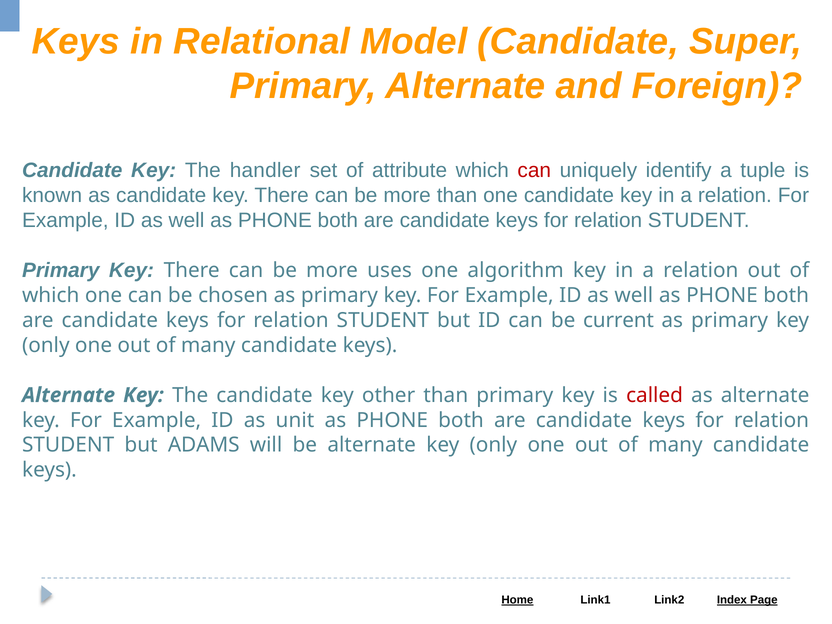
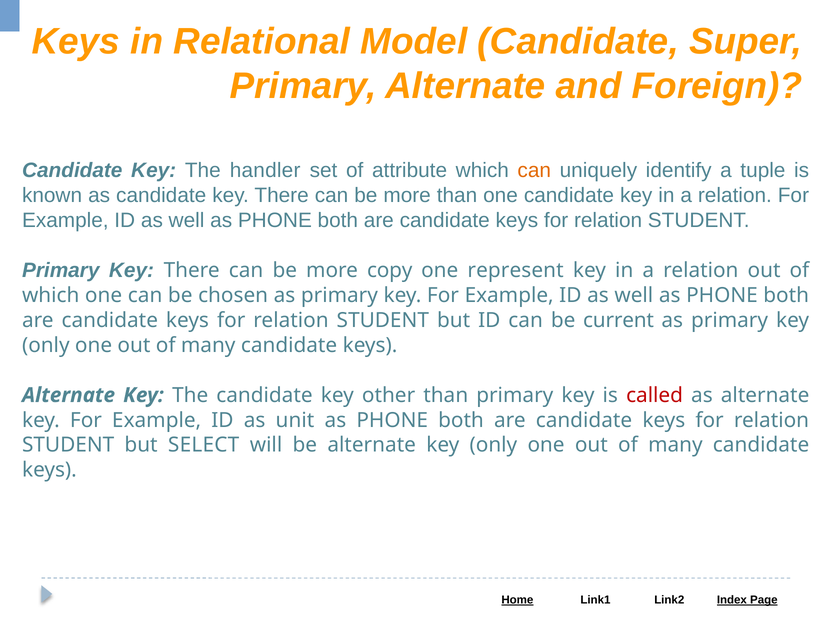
can at (534, 171) colour: red -> orange
uses: uses -> copy
algorithm: algorithm -> represent
ADAMS: ADAMS -> SELECT
